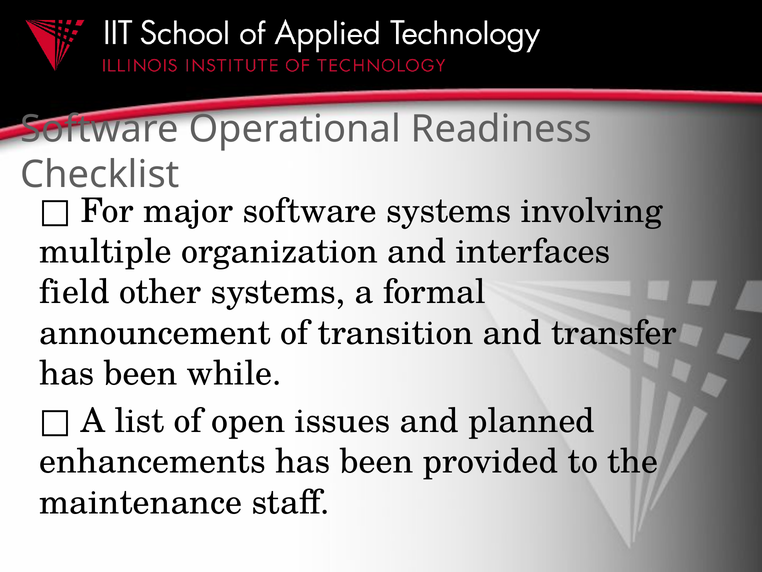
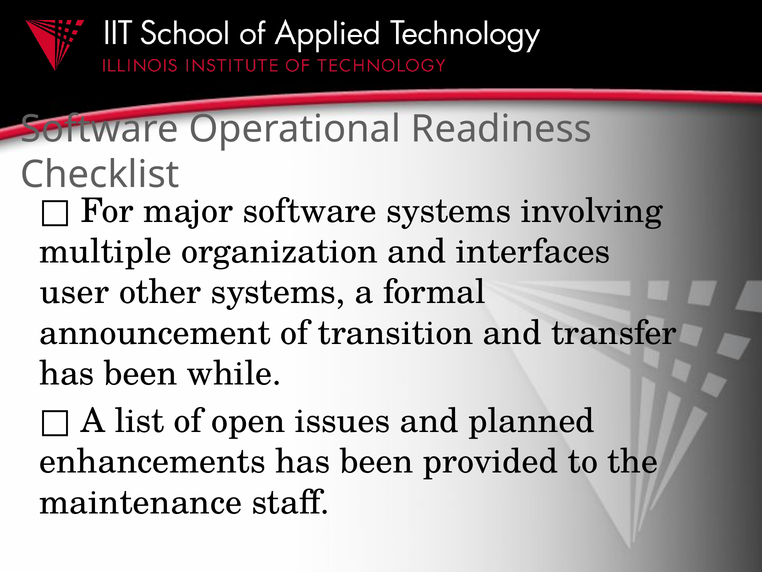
field: field -> user
